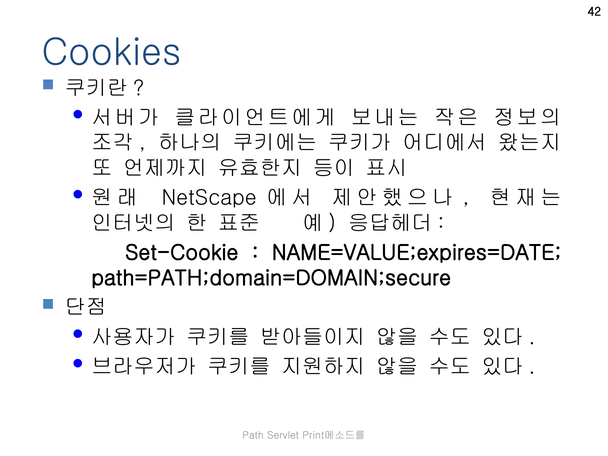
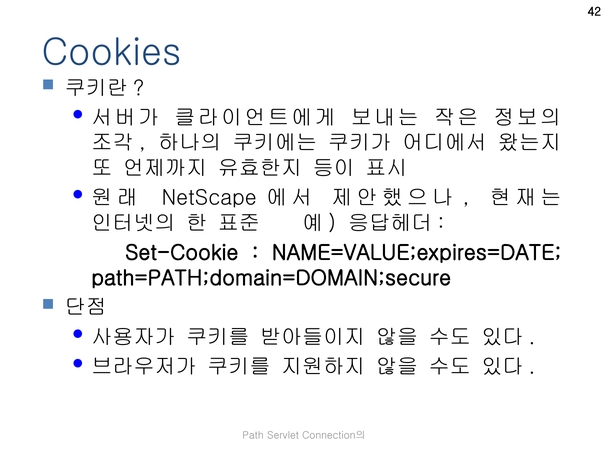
Print메소드를: Print메소드를 -> Connection의
